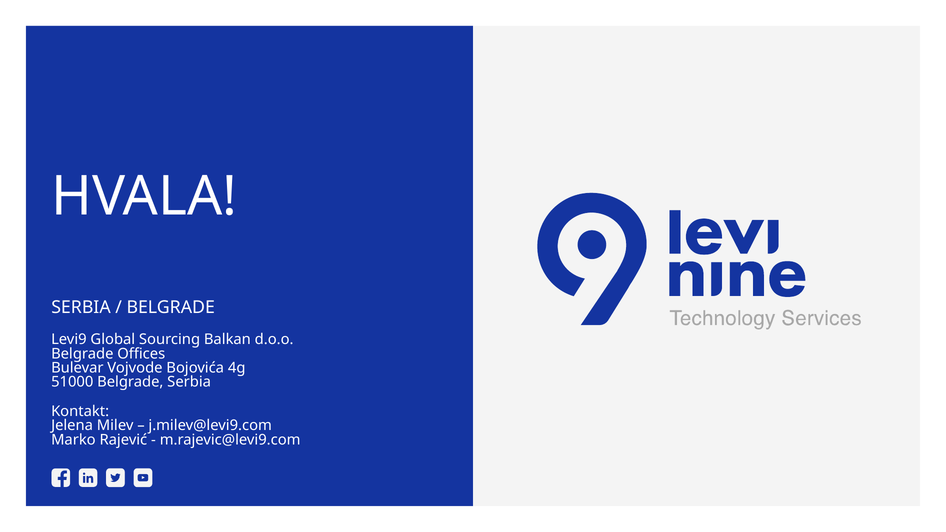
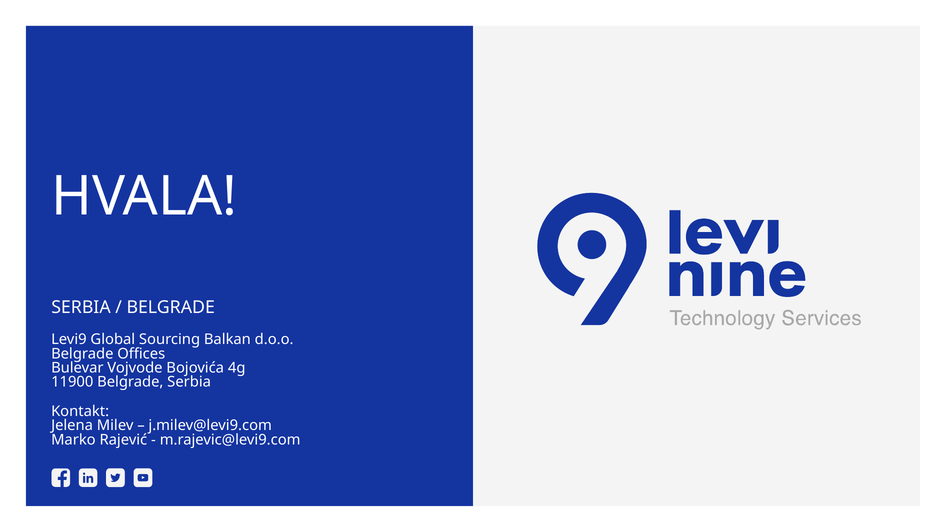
51000: 51000 -> 11900
